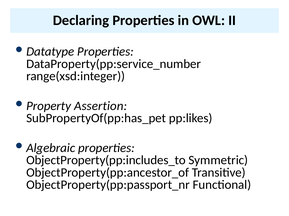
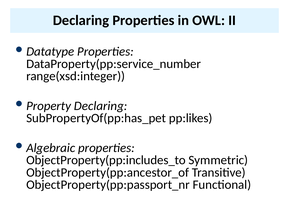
Assertion at (101, 106): Assertion -> Declaring
